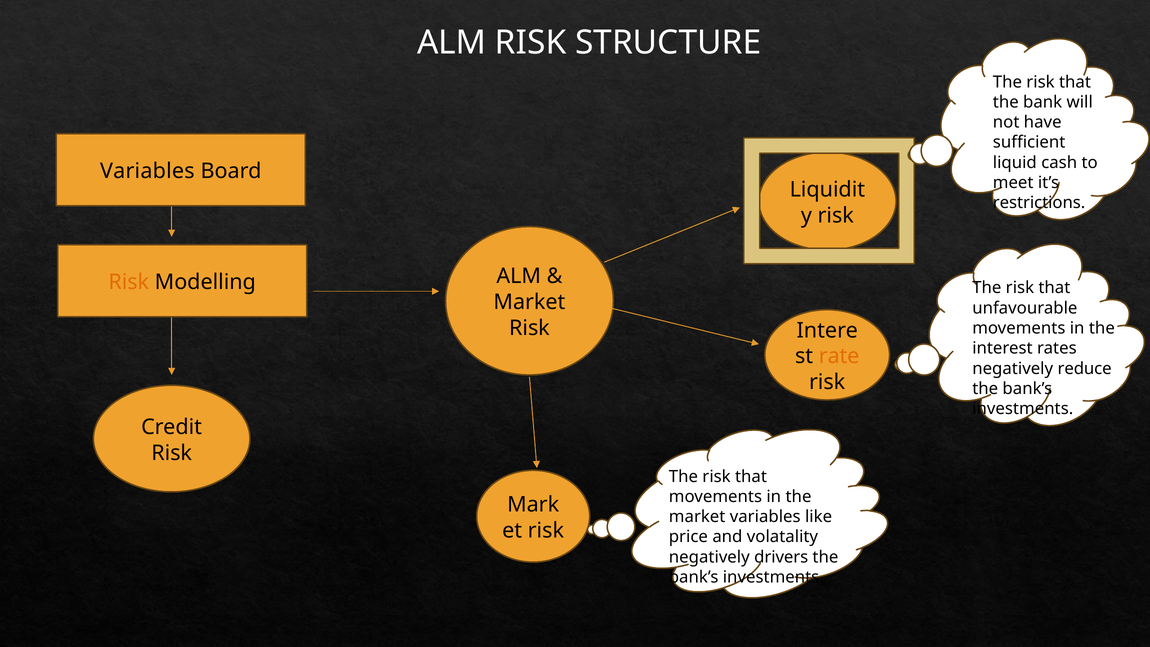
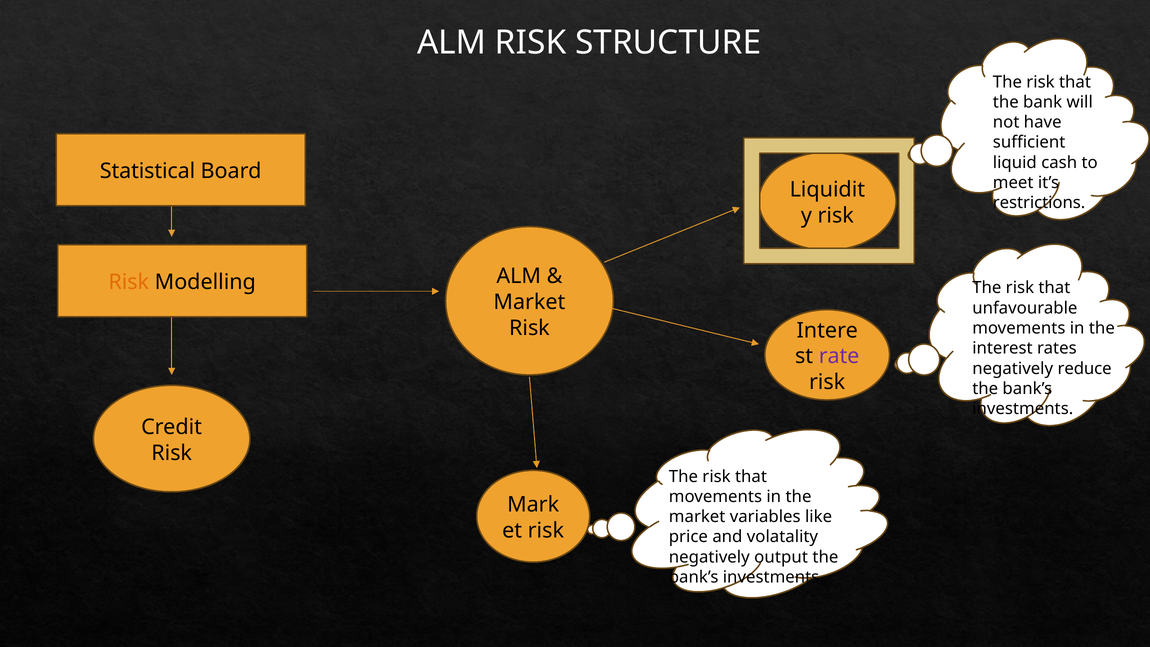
Variables at (147, 171): Variables -> Statistical
rate colour: orange -> purple
drivers: drivers -> output
